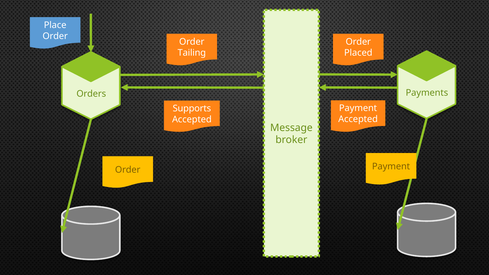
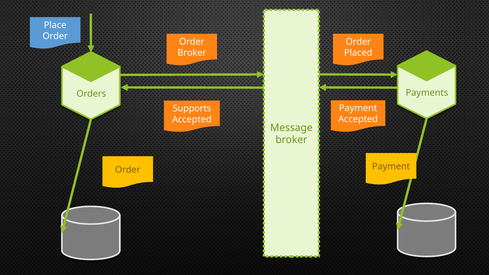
Tailing at (192, 53): Tailing -> Broker
